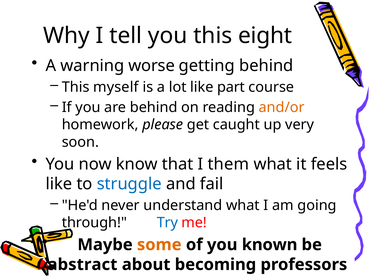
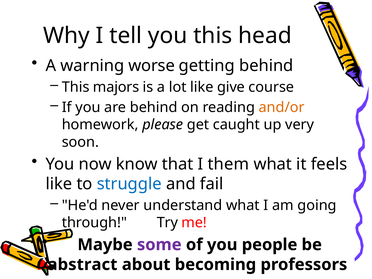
eight: eight -> head
myself: myself -> majors
part: part -> give
Try colour: blue -> black
some colour: orange -> purple
known: known -> people
